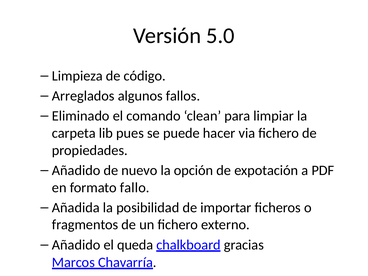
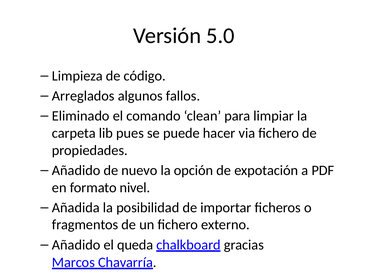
fallo: fallo -> nivel
